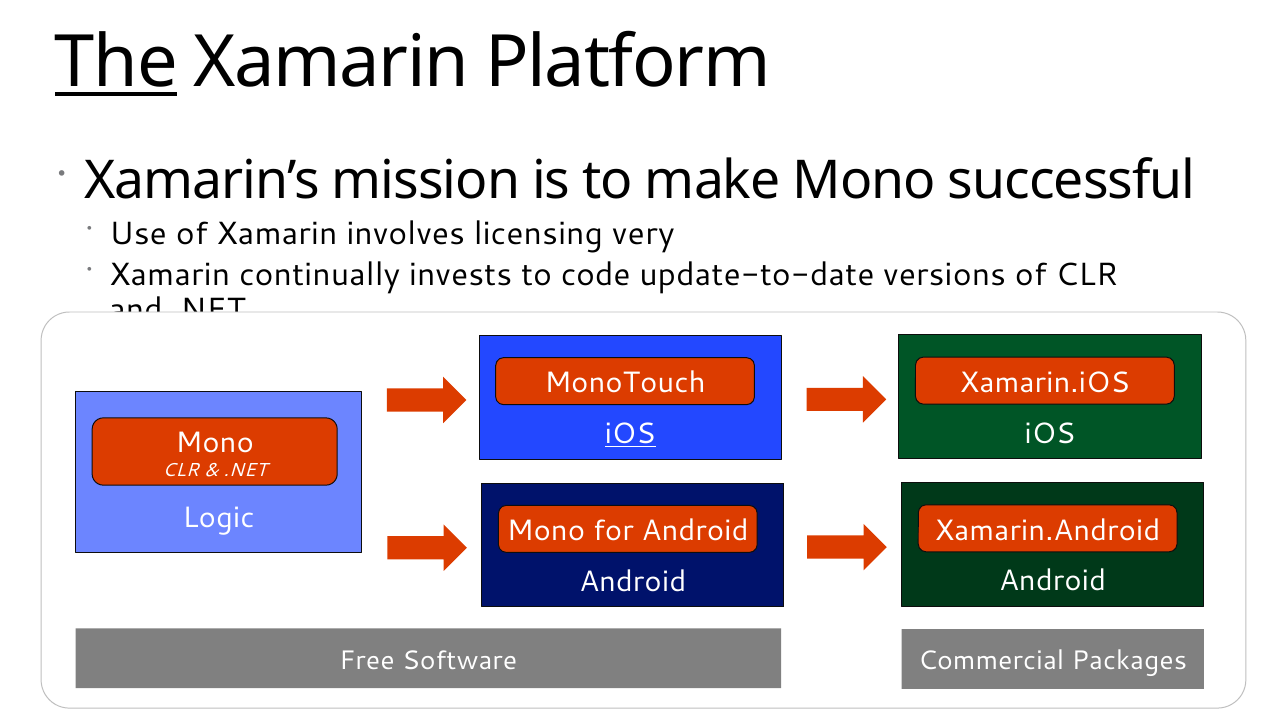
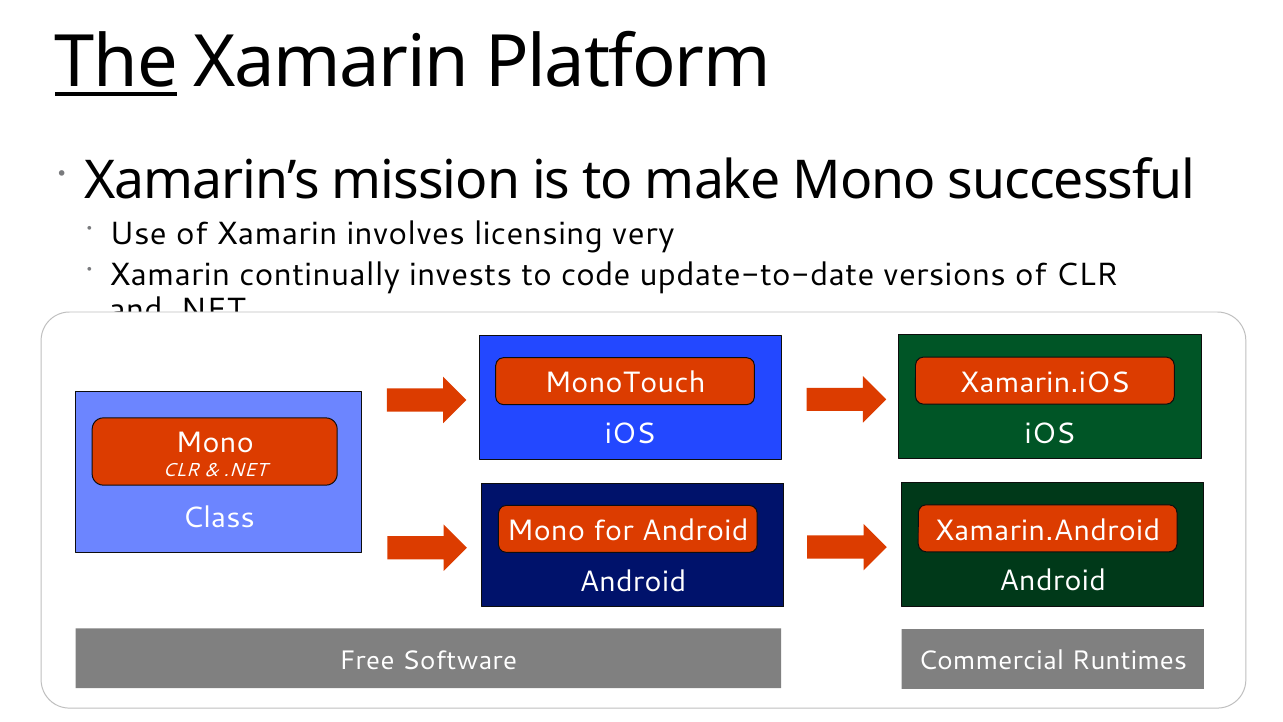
iOS at (630, 434) underline: present -> none
Logic: Logic -> Class
Packages: Packages -> Runtimes
